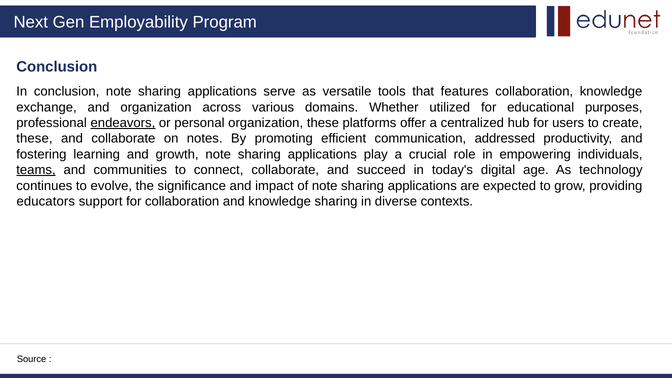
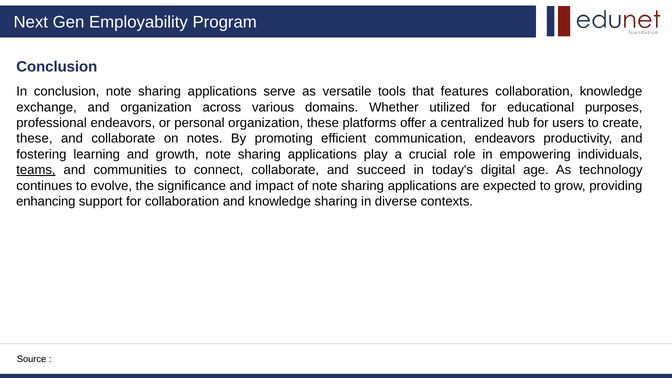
endeavors at (123, 123) underline: present -> none
communication addressed: addressed -> endeavors
educators: educators -> enhancing
